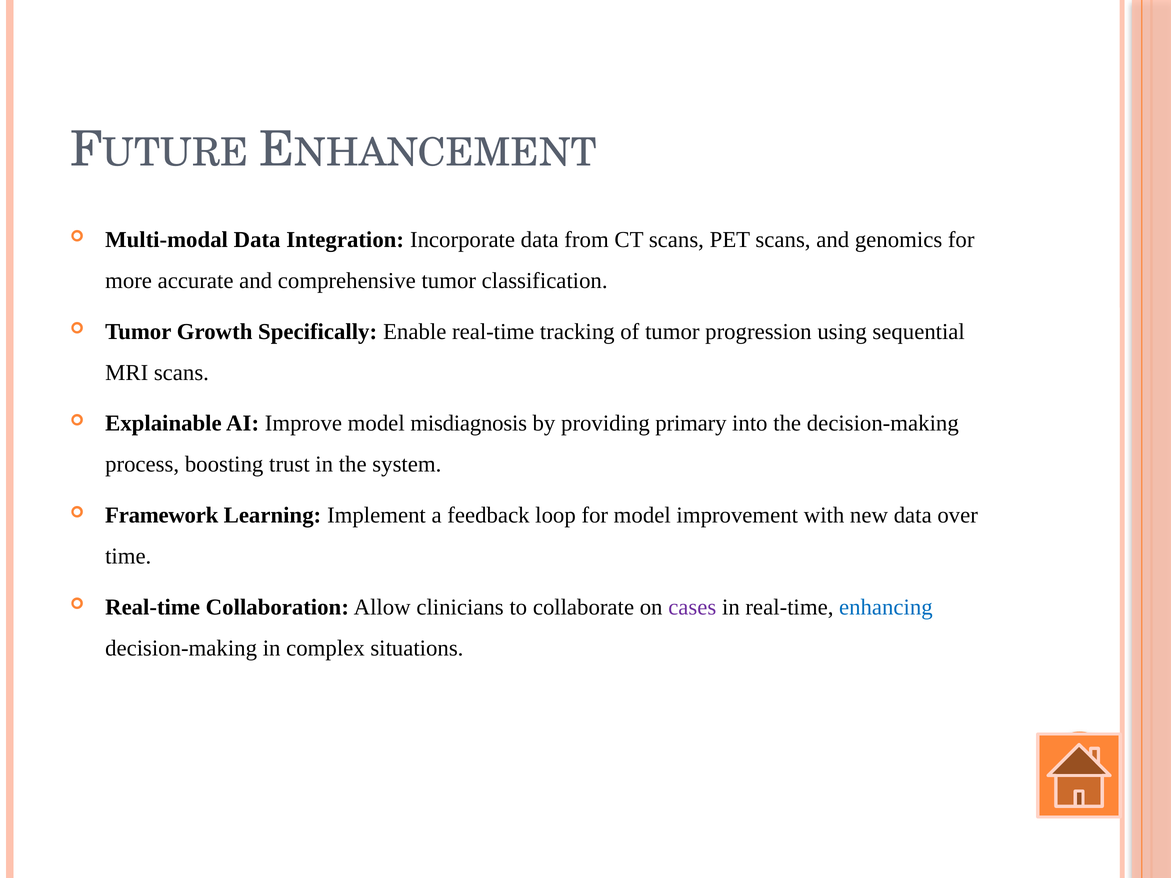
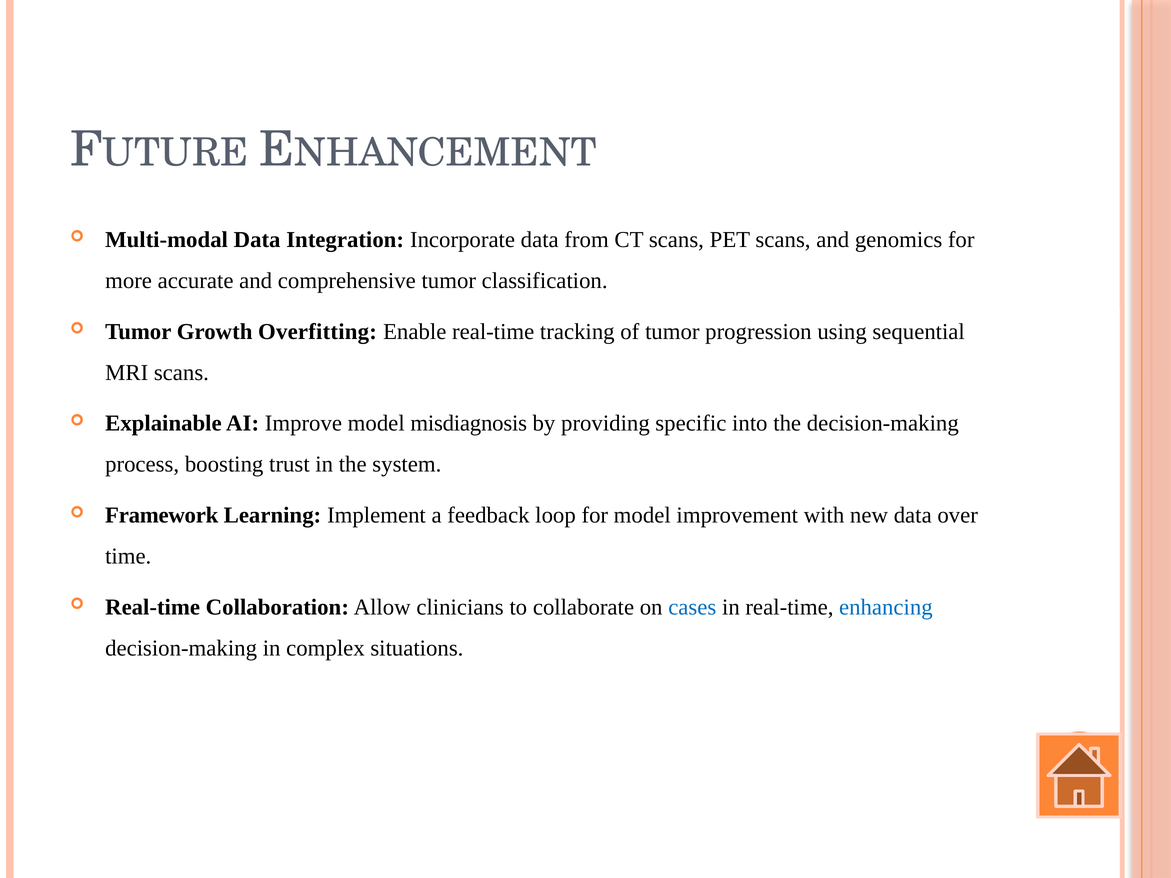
Specifically: Specifically -> Overfitting
primary: primary -> specific
cases colour: purple -> blue
